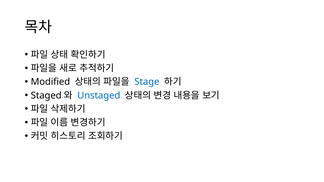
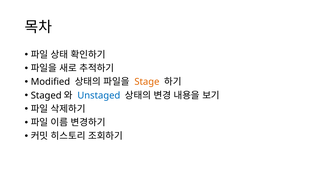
Stage colour: blue -> orange
